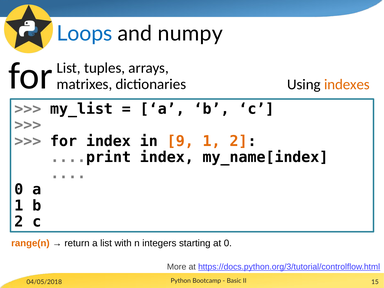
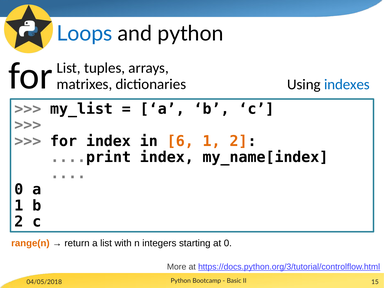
and numpy: numpy -> python
indexes colour: orange -> blue
9: 9 -> 6
